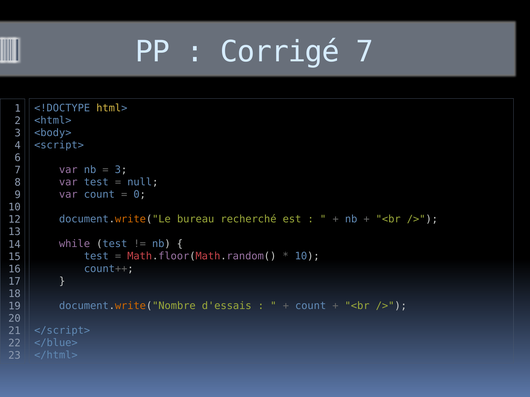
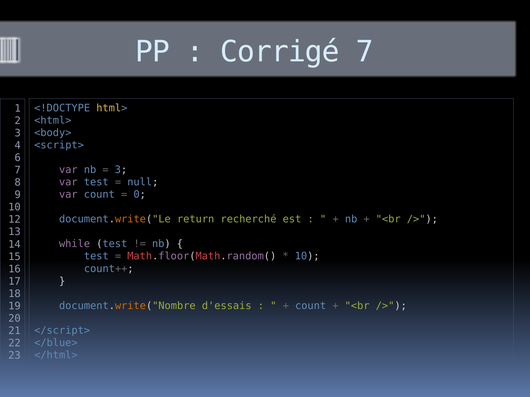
bureau: bureau -> return
